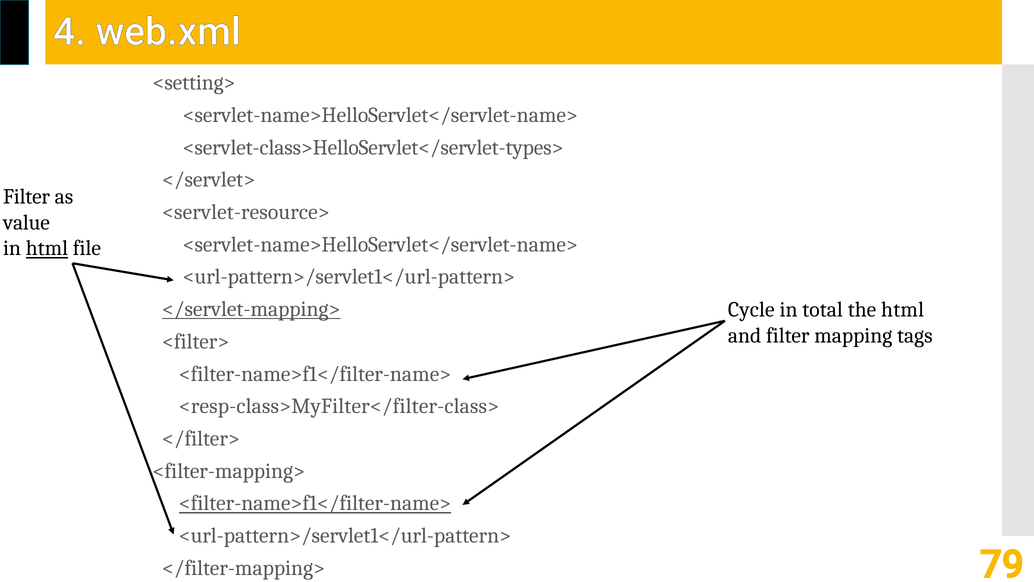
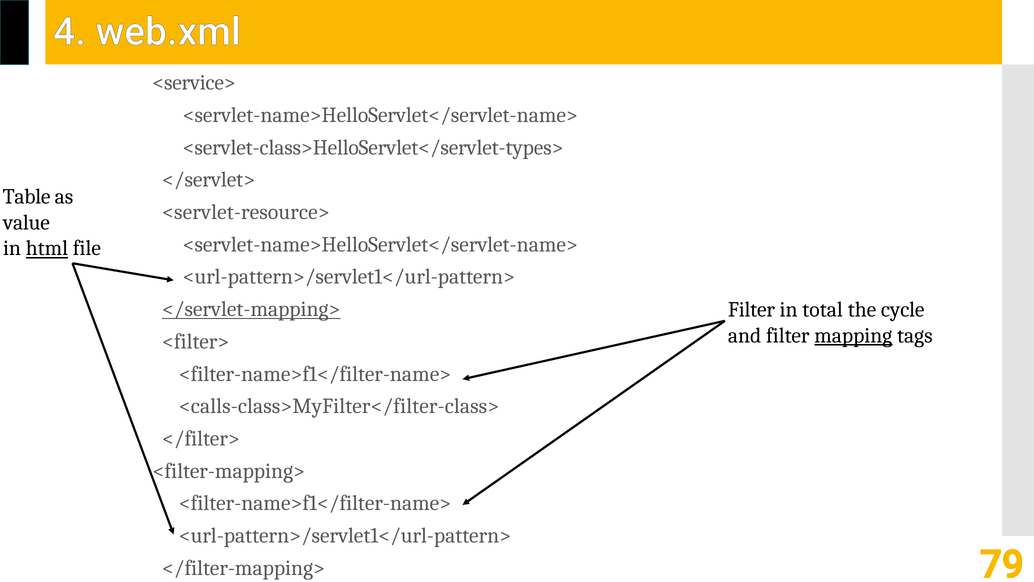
<setting>: <setting> -> <service>
Filter at (27, 196): Filter -> Table
Cycle at (751, 309): Cycle -> Filter
the html: html -> cycle
mapping underline: none -> present
<resp-class>MyFilter</filter-class>: <resp-class>MyFilter</filter-class> -> <calls-class>MyFilter</filter-class>
<filter-name>f1</filter-name> at (315, 503) underline: present -> none
